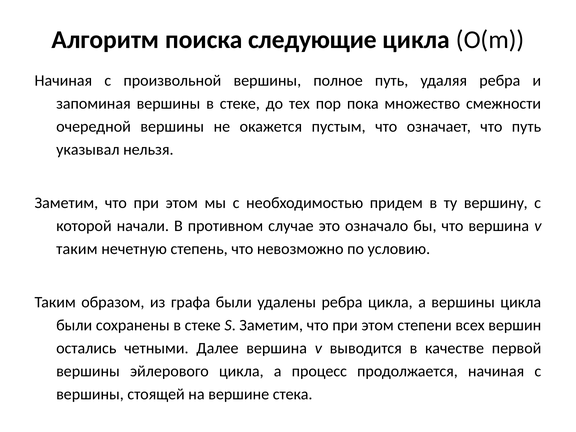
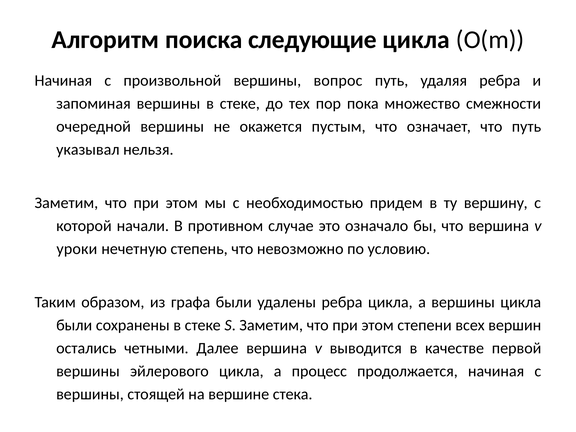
полное: полное -> вопрос
таким at (77, 249): таким -> уроки
